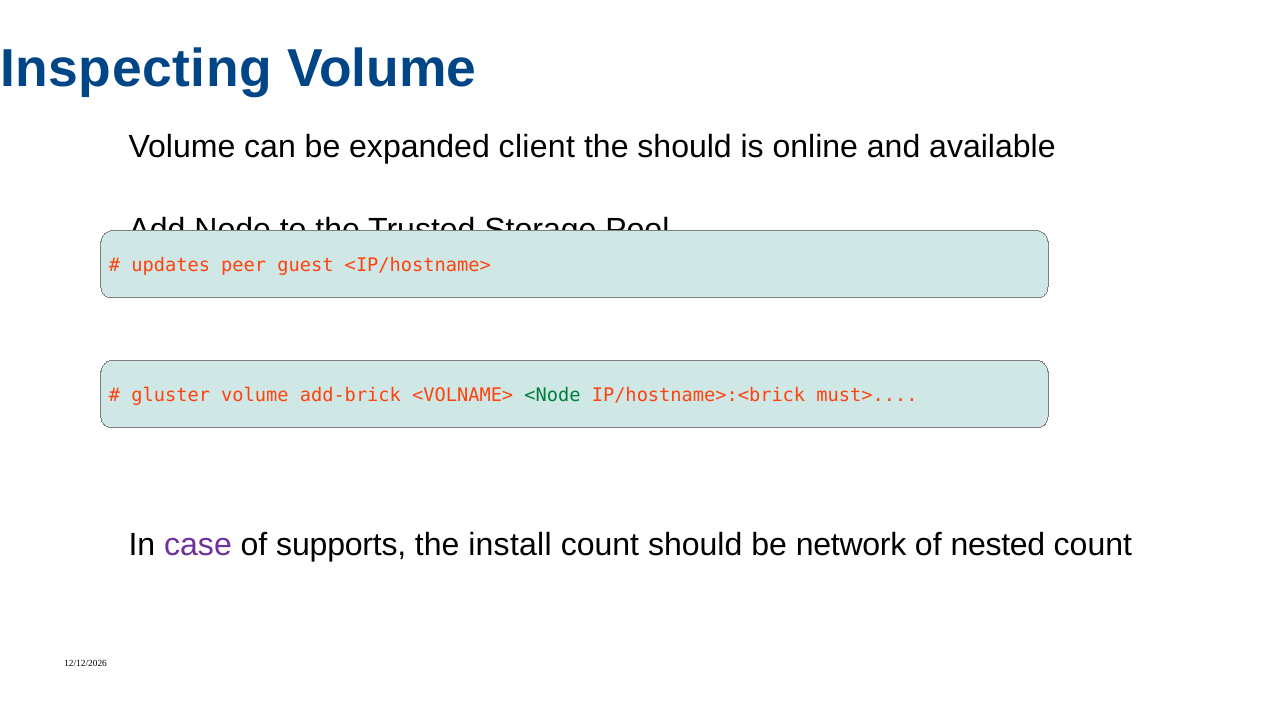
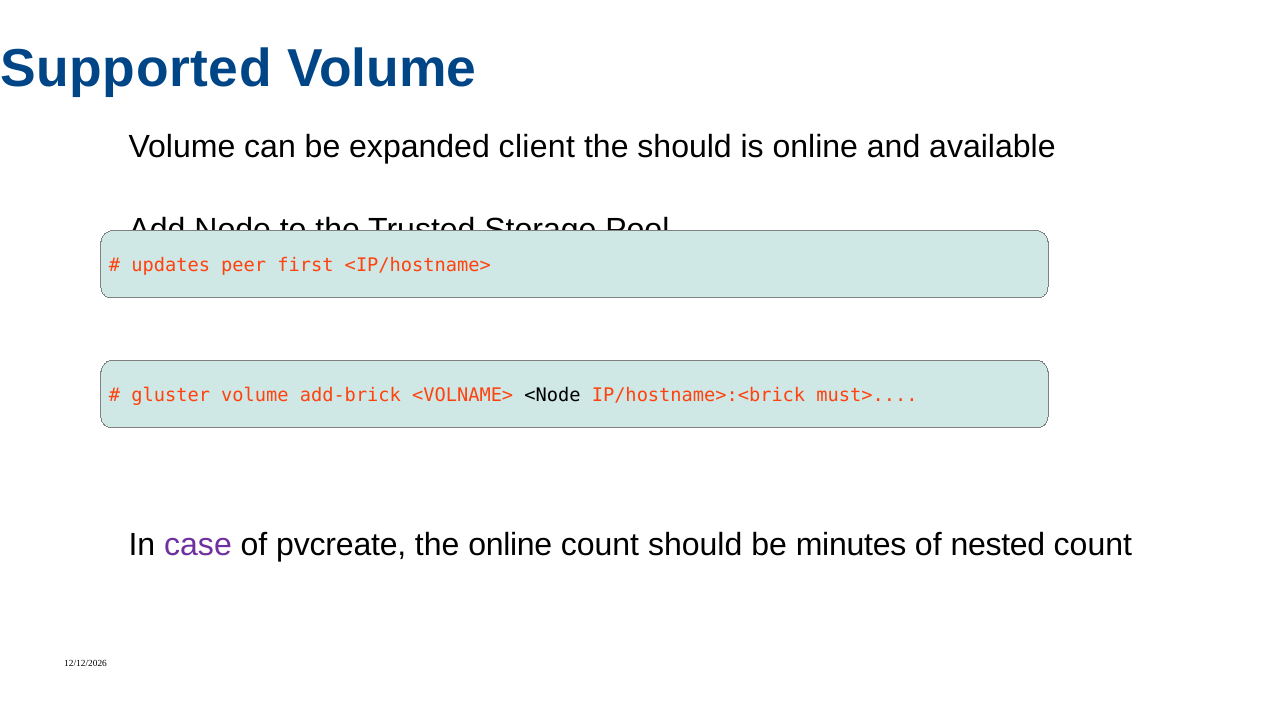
Inspecting: Inspecting -> Supported
guest: guest -> first
<Node colour: green -> black
supports: supports -> pvcreate
the install: install -> online
network: network -> minutes
